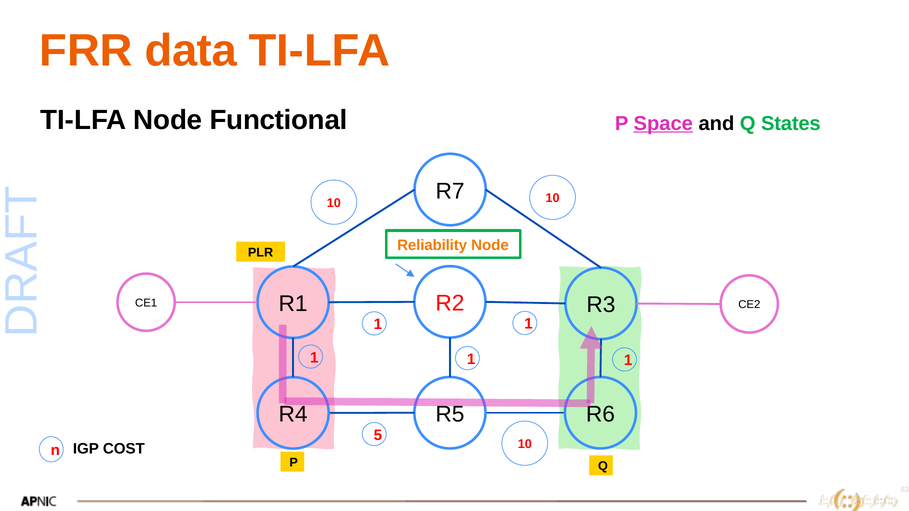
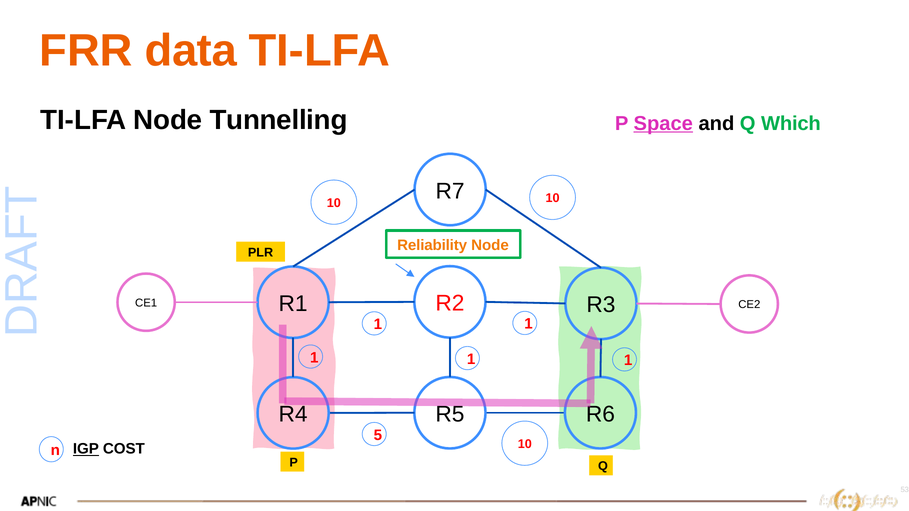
Functional: Functional -> Tunnelling
States: States -> Which
IGP underline: none -> present
